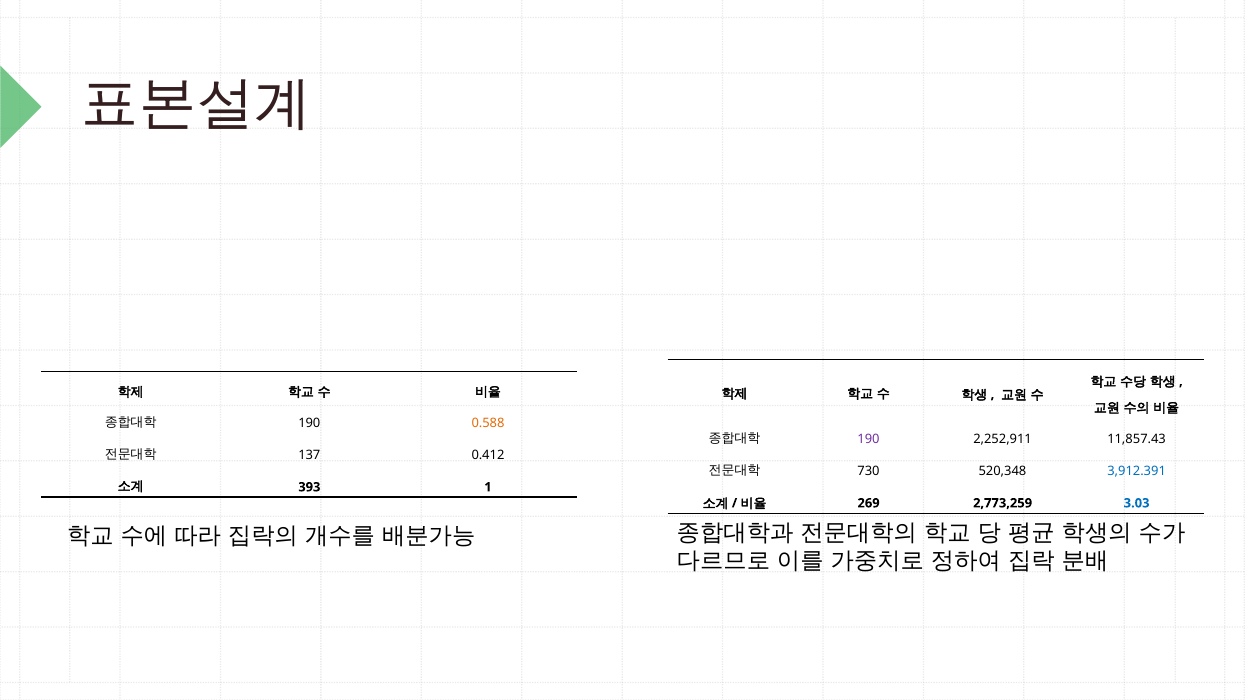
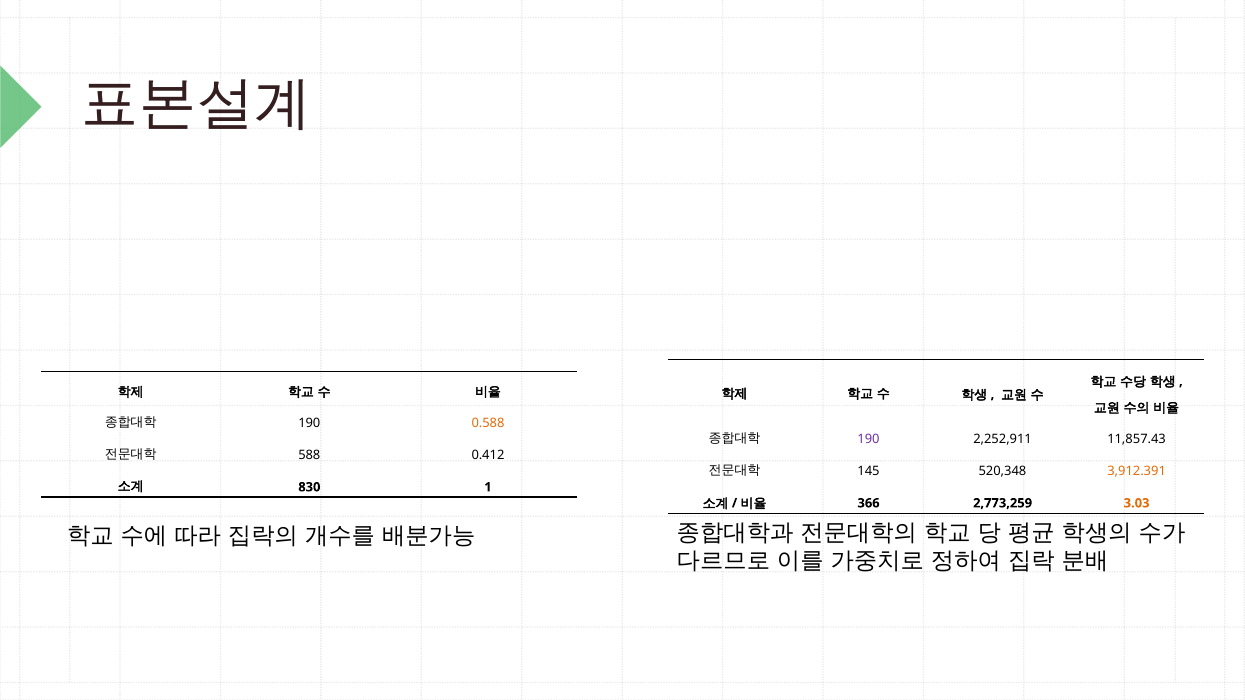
137: 137 -> 588
730: 730 -> 145
3,912.391 colour: blue -> orange
393: 393 -> 830
269: 269 -> 366
3.03 colour: blue -> orange
